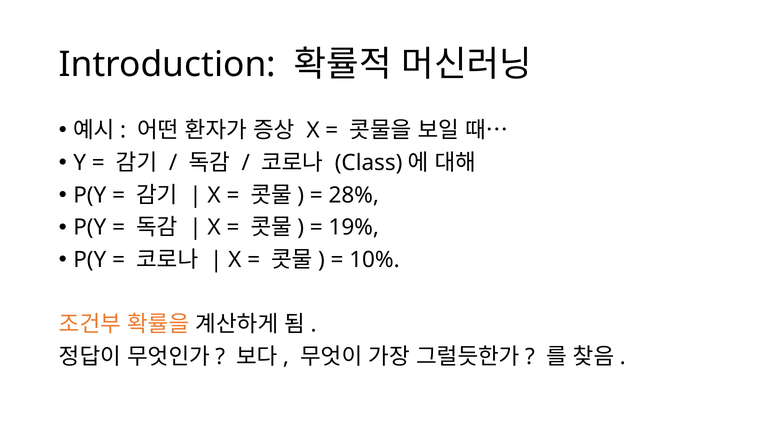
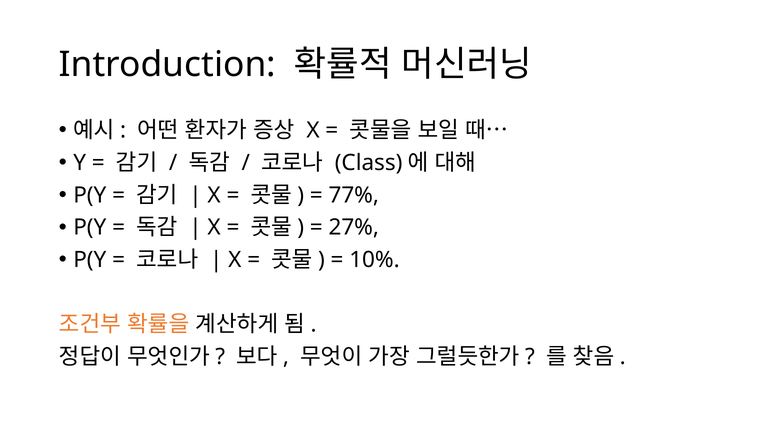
28%: 28% -> 77%
19%: 19% -> 27%
